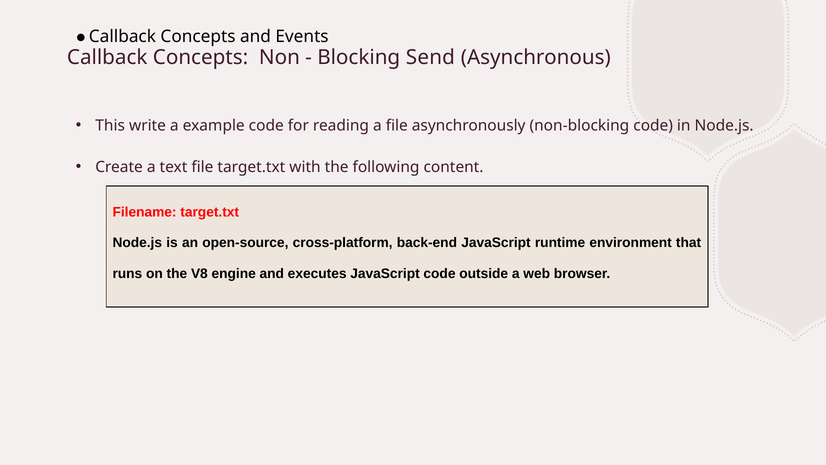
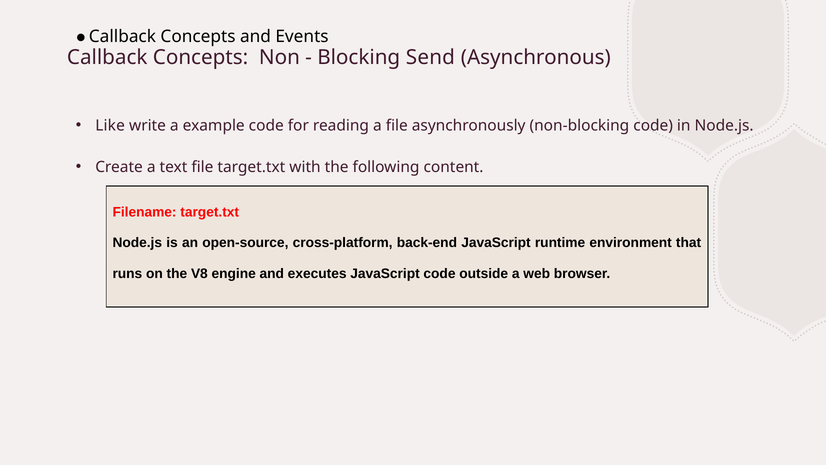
This: This -> Like
